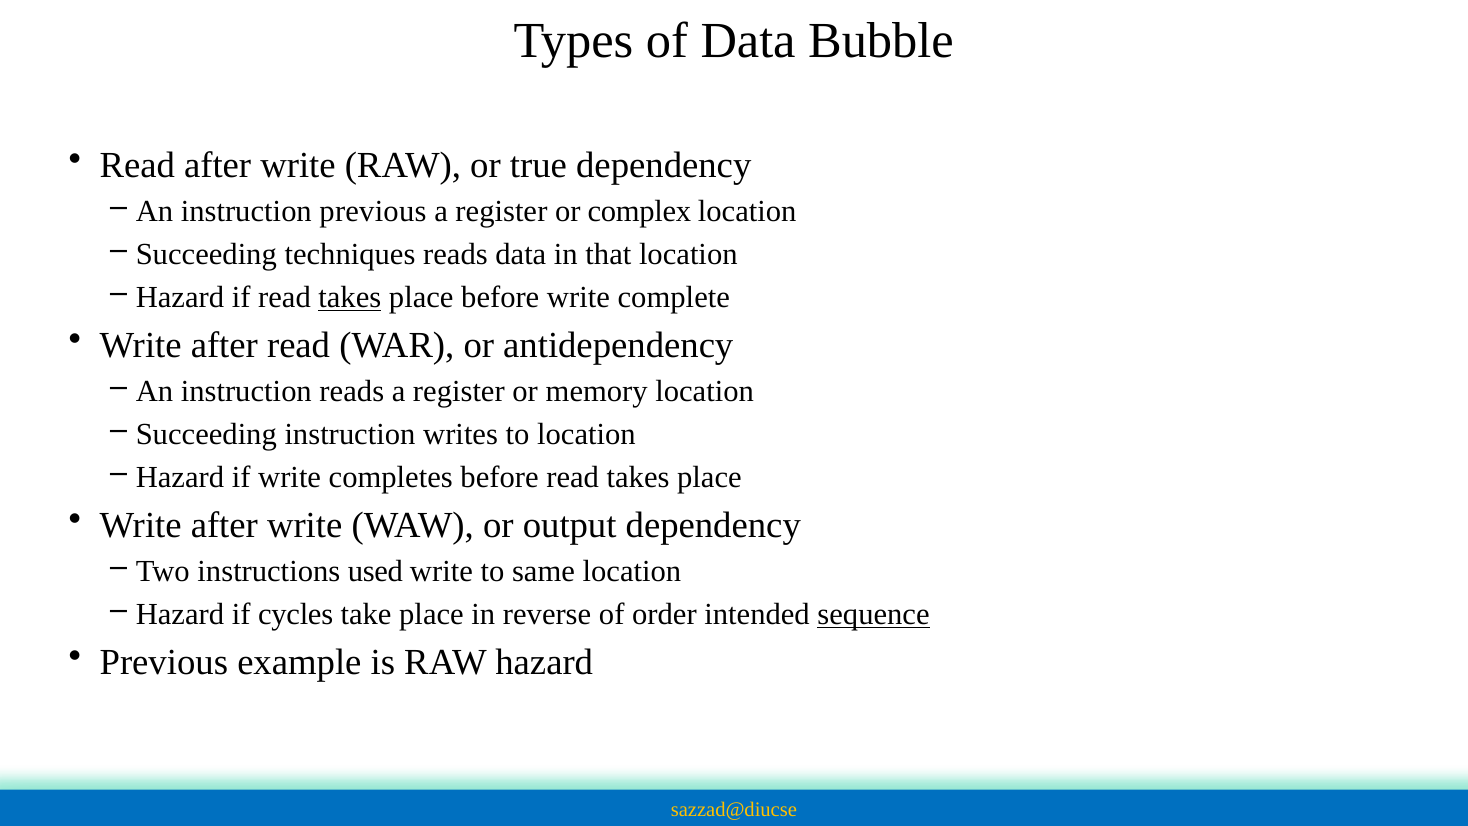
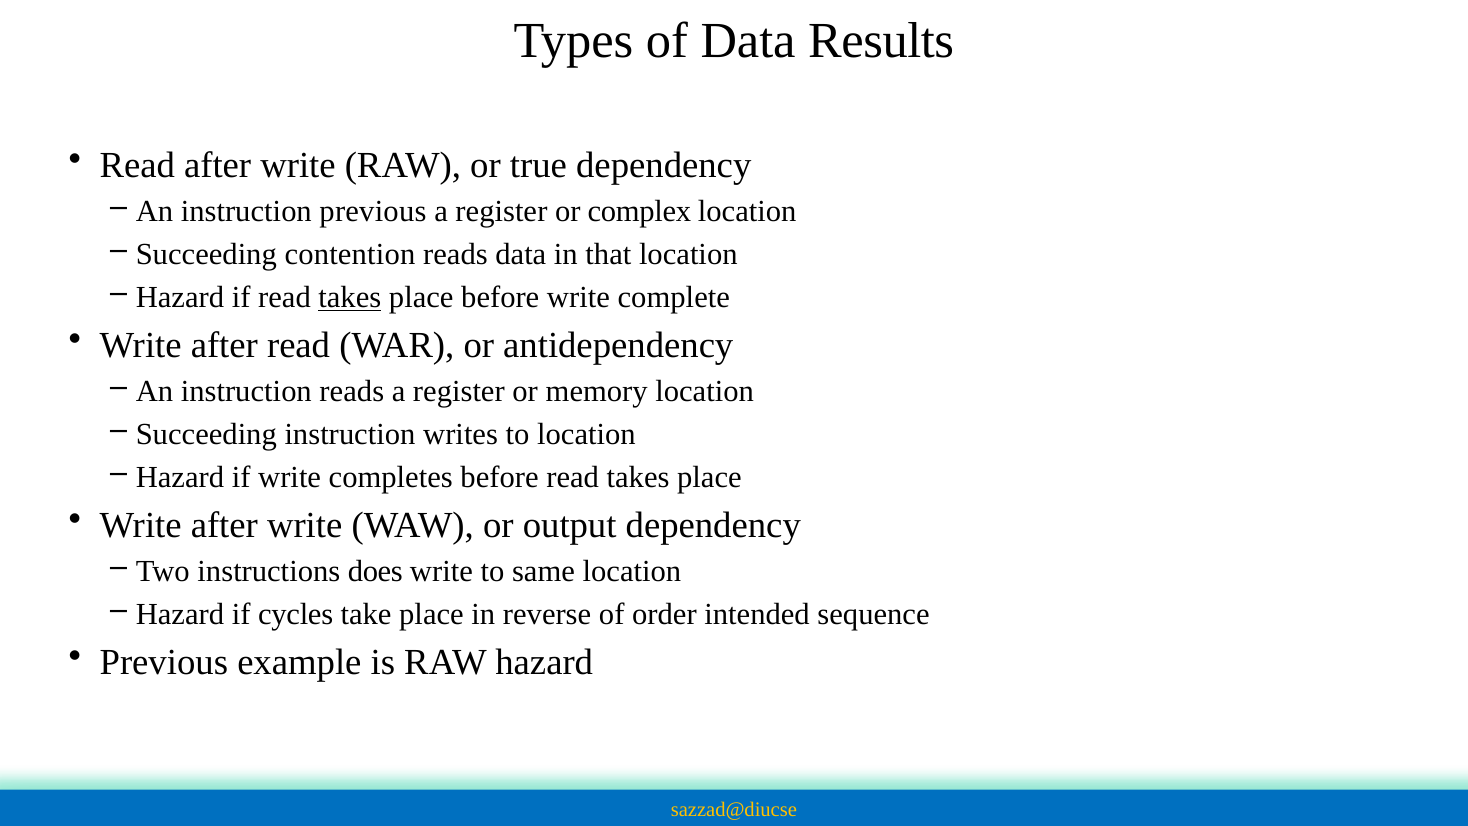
Bubble: Bubble -> Results
techniques: techniques -> contention
used: used -> does
sequence underline: present -> none
